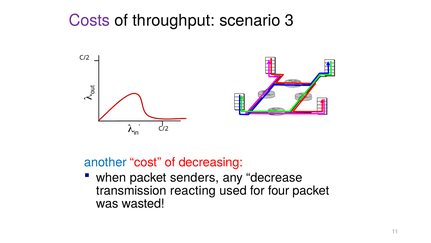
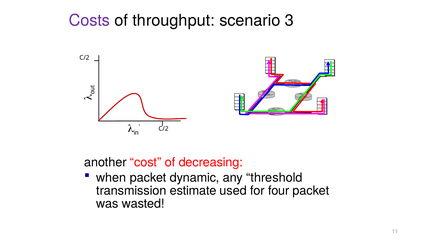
another colour: blue -> black
senders: senders -> dynamic
decrease: decrease -> threshold
reacting: reacting -> estimate
